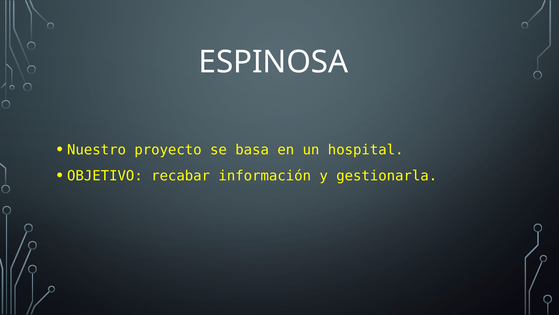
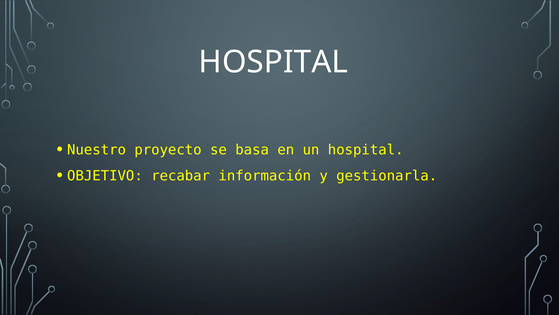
ESPINOSA at (273, 62): ESPINOSA -> HOSPITAL
